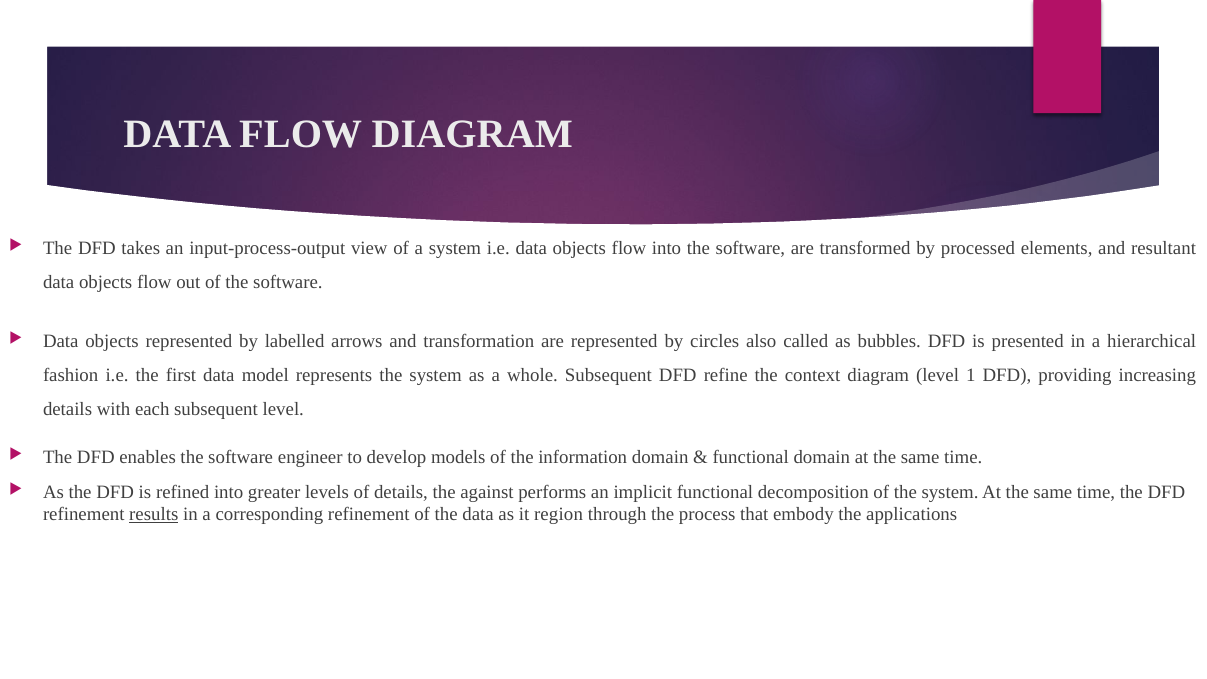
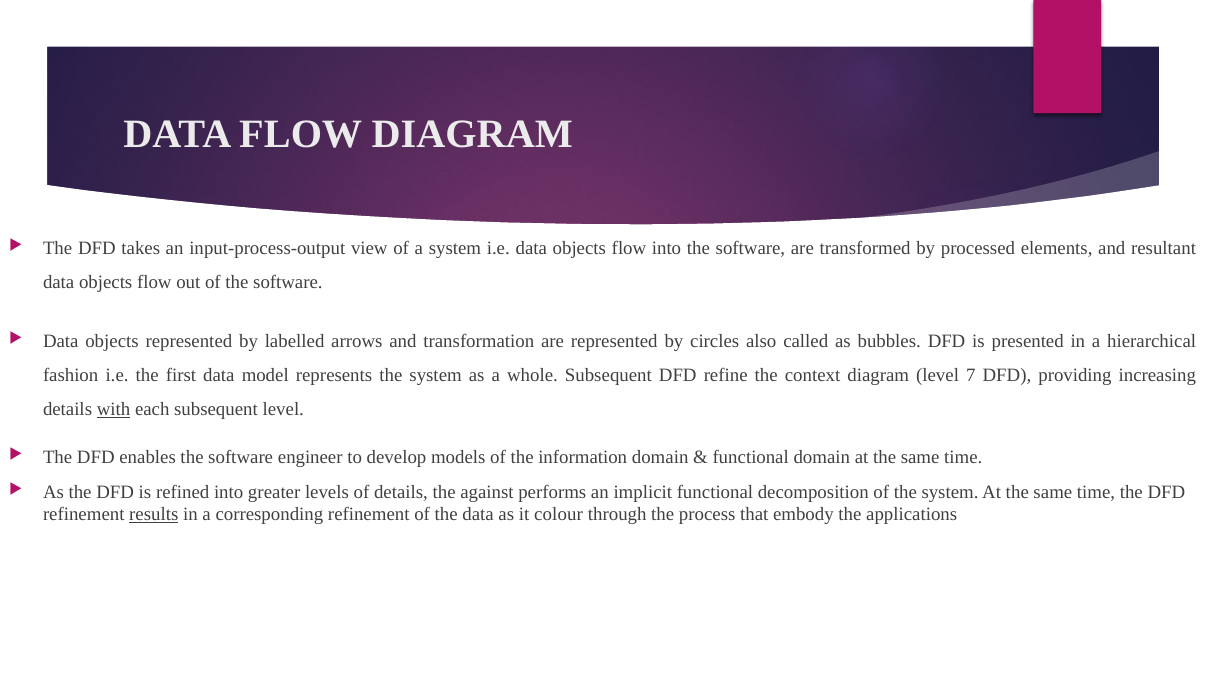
1: 1 -> 7
with underline: none -> present
region: region -> colour
